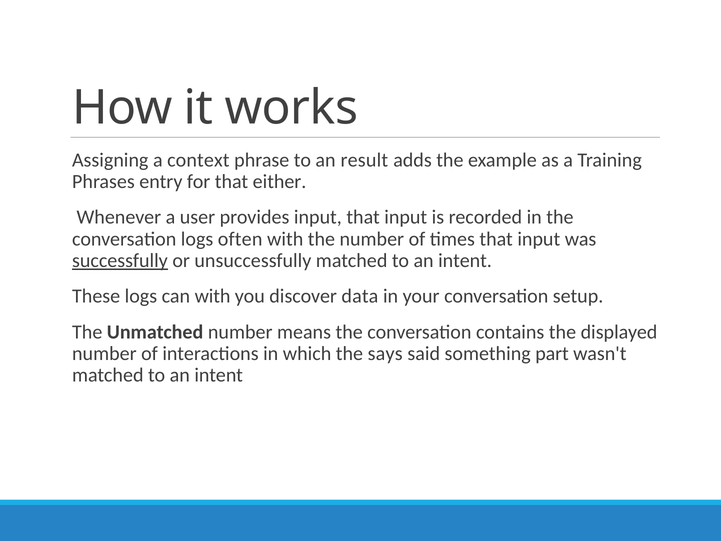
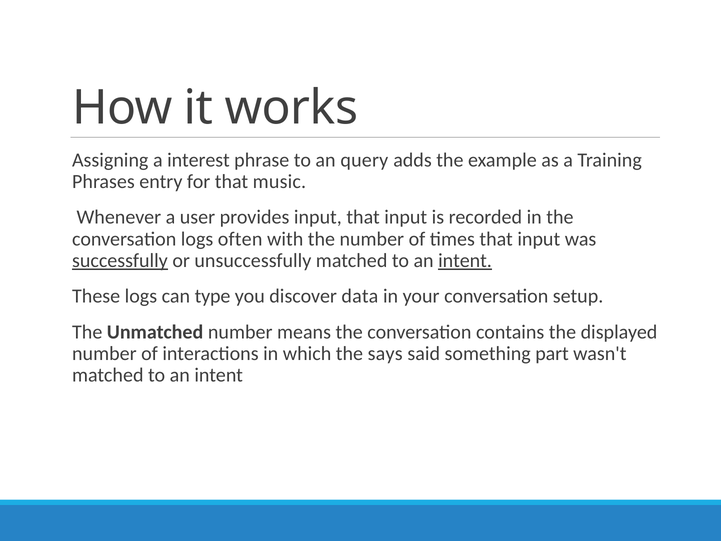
context: context -> interest
result: result -> query
either: either -> music
intent at (465, 261) underline: none -> present
can with: with -> type
